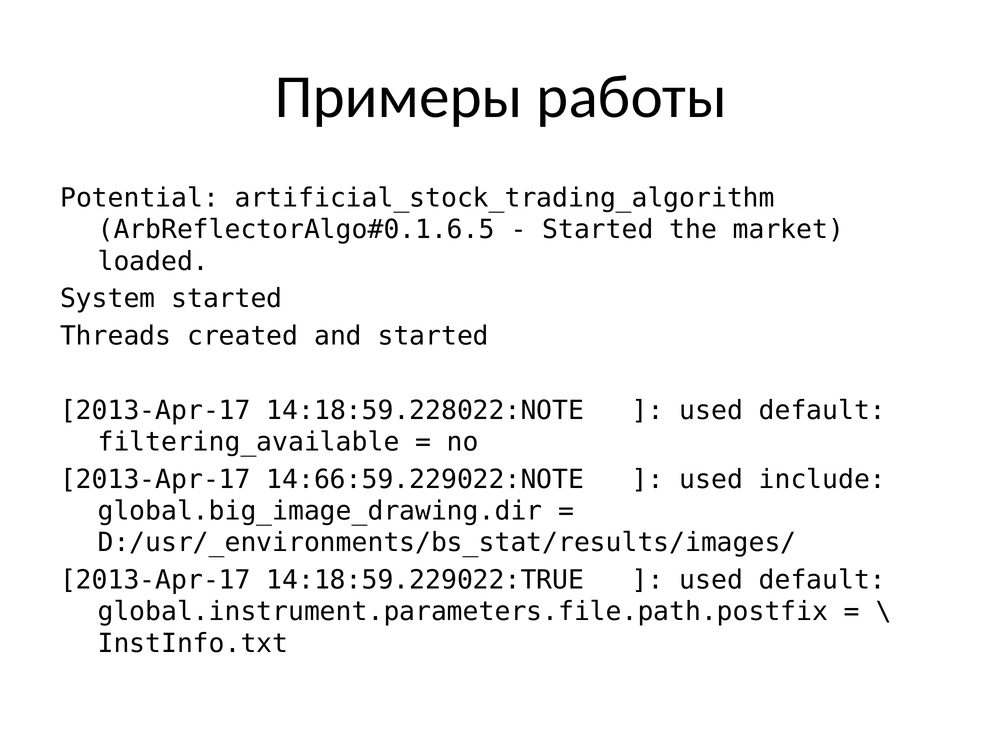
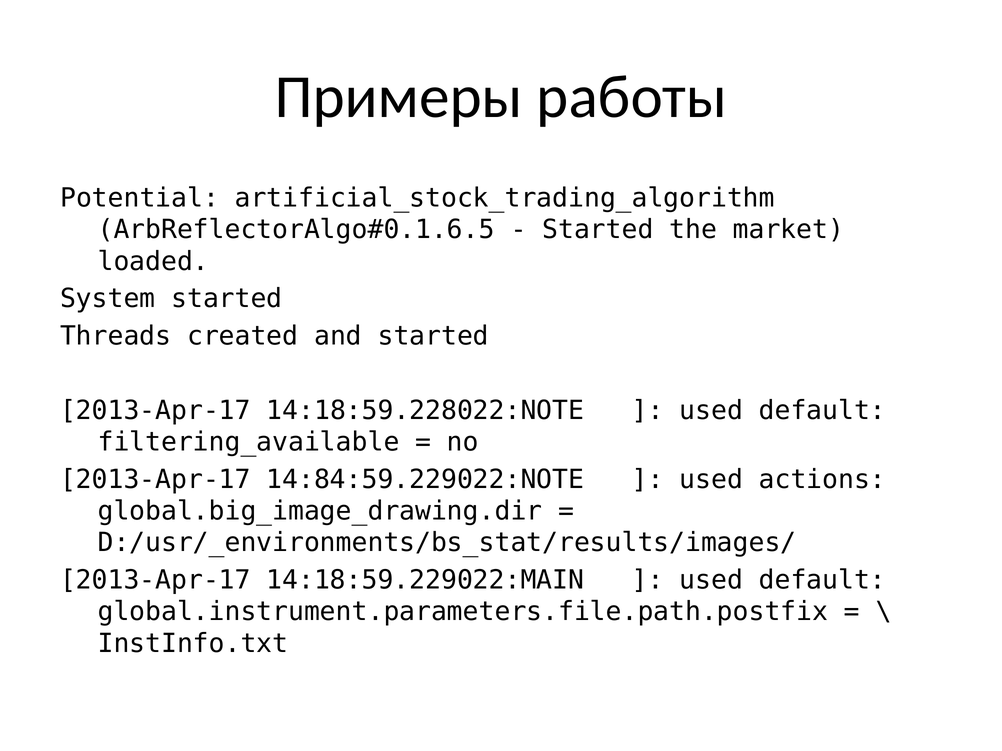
14:66:59.229022:NOTE: 14:66:59.229022:NOTE -> 14:84:59.229022:NOTE
include: include -> actions
14:18:59.229022:TRUE: 14:18:59.229022:TRUE -> 14:18:59.229022:MAIN
